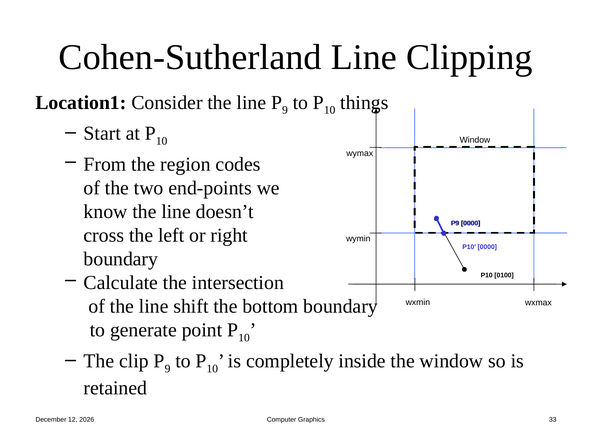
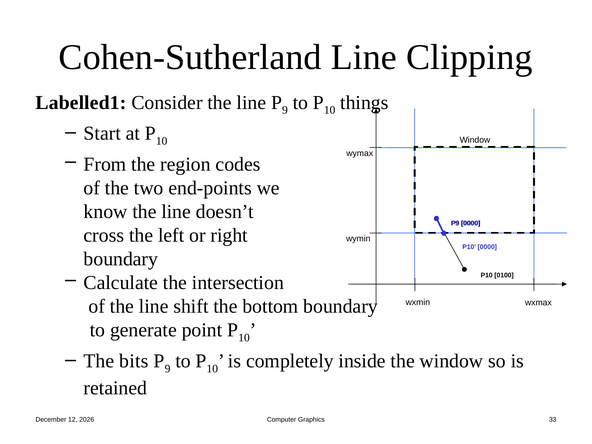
Location1: Location1 -> Labelled1
clip: clip -> bits
